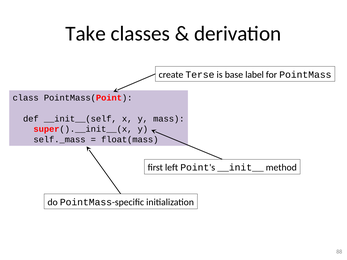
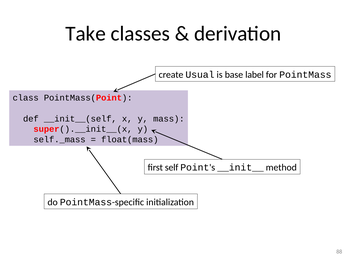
Terse: Terse -> Usual
left: left -> self
